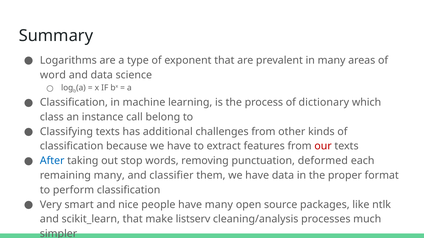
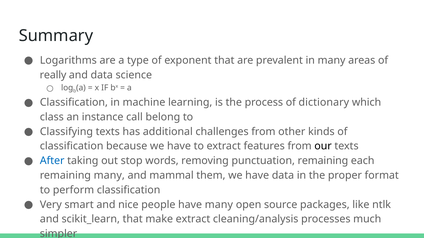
word: word -> really
our colour: red -> black
punctuation deformed: deformed -> remaining
classifier: classifier -> mammal
make listserv: listserv -> extract
